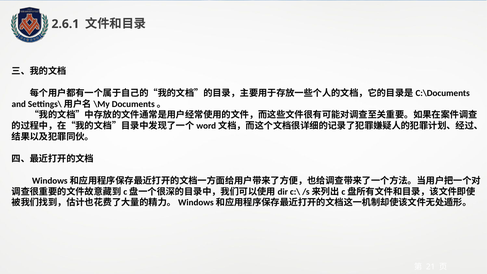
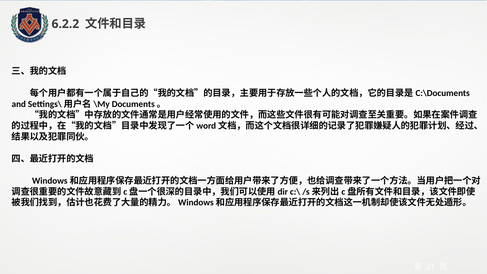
2.6.1: 2.6.1 -> 6.2.2
